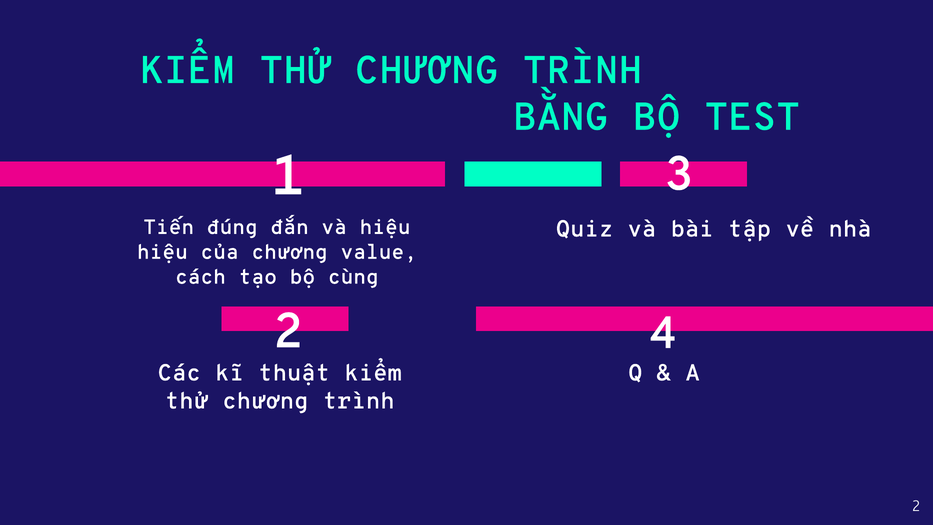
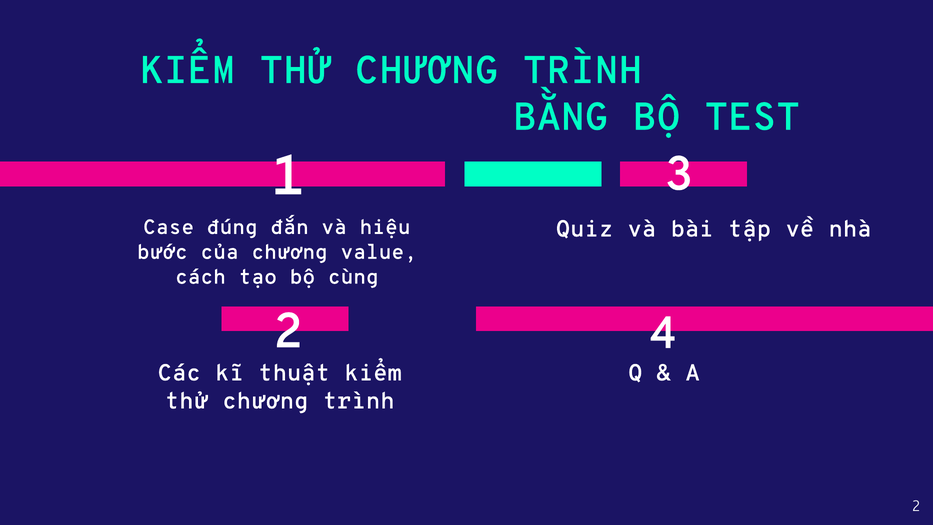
Tiến: Tiến -> Case
hiệu at (162, 252): hiệu -> bước
